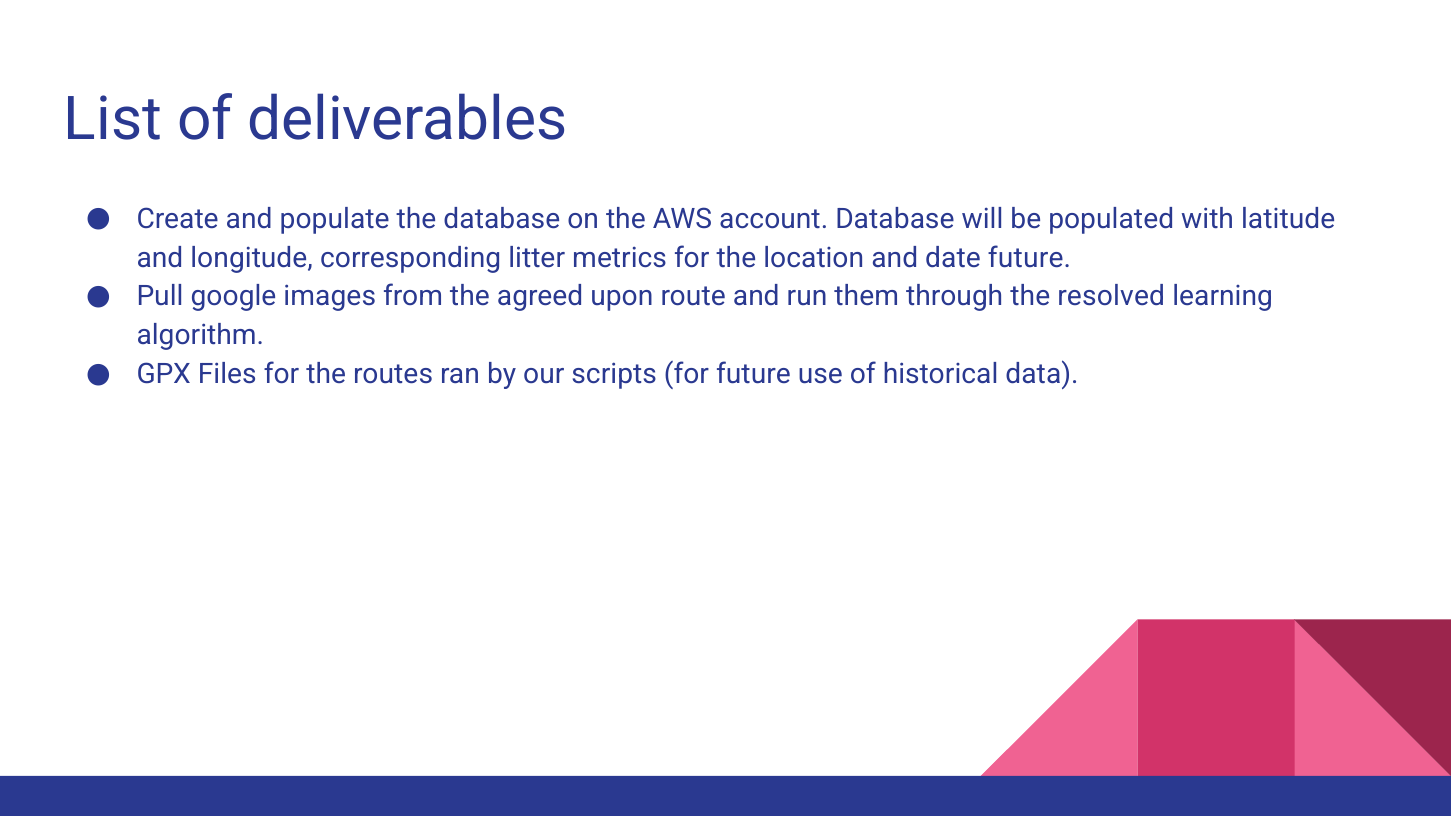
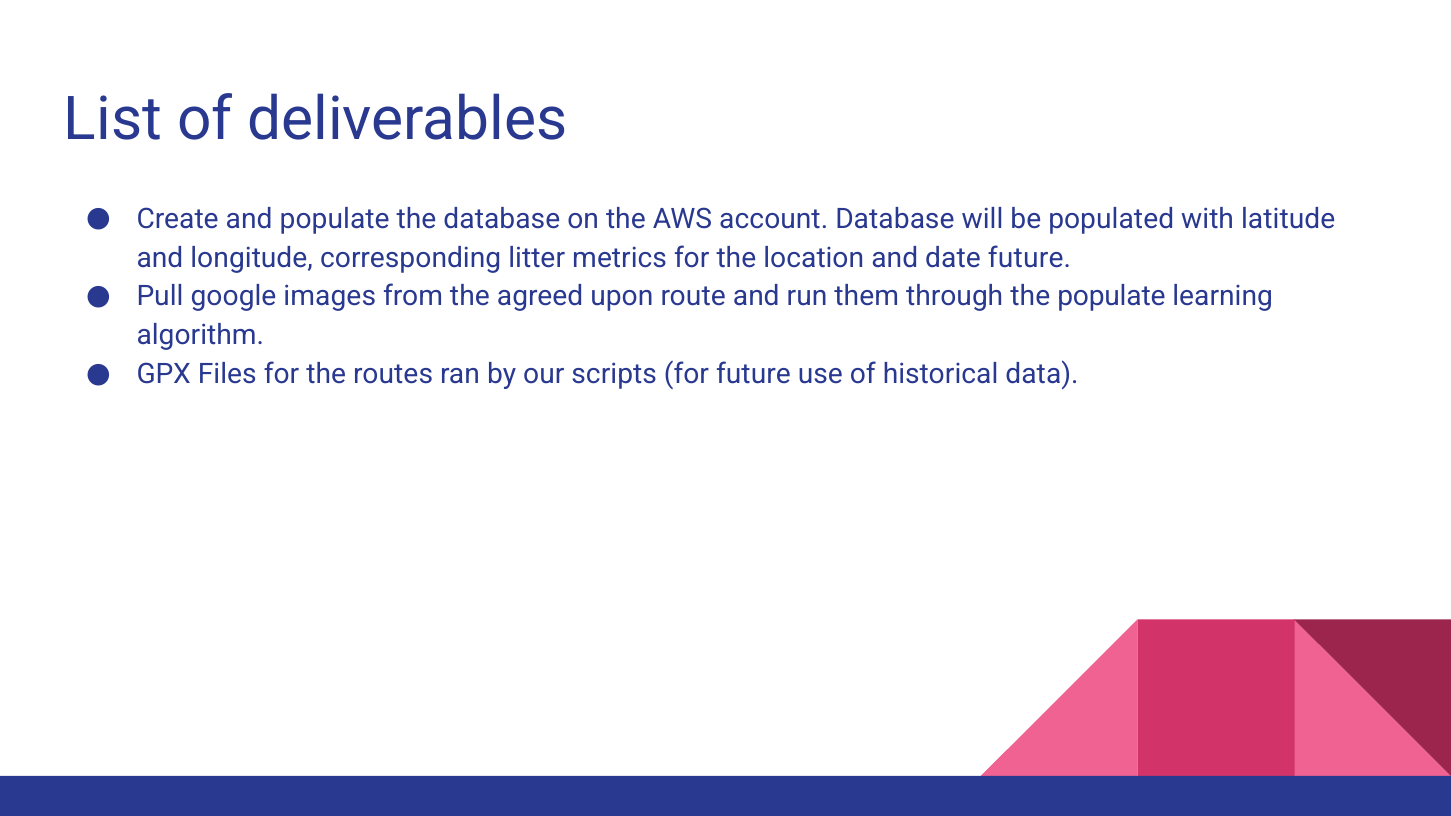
the resolved: resolved -> populate
